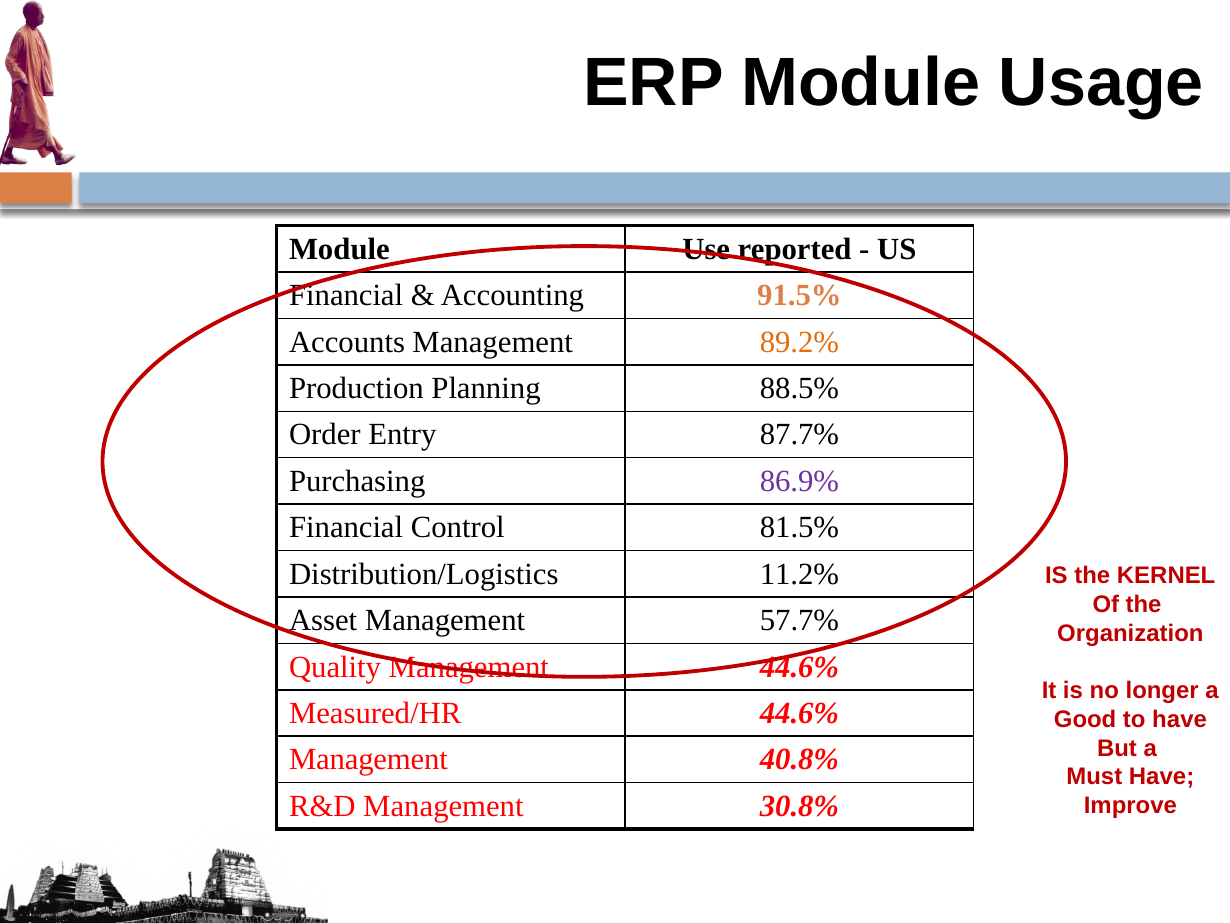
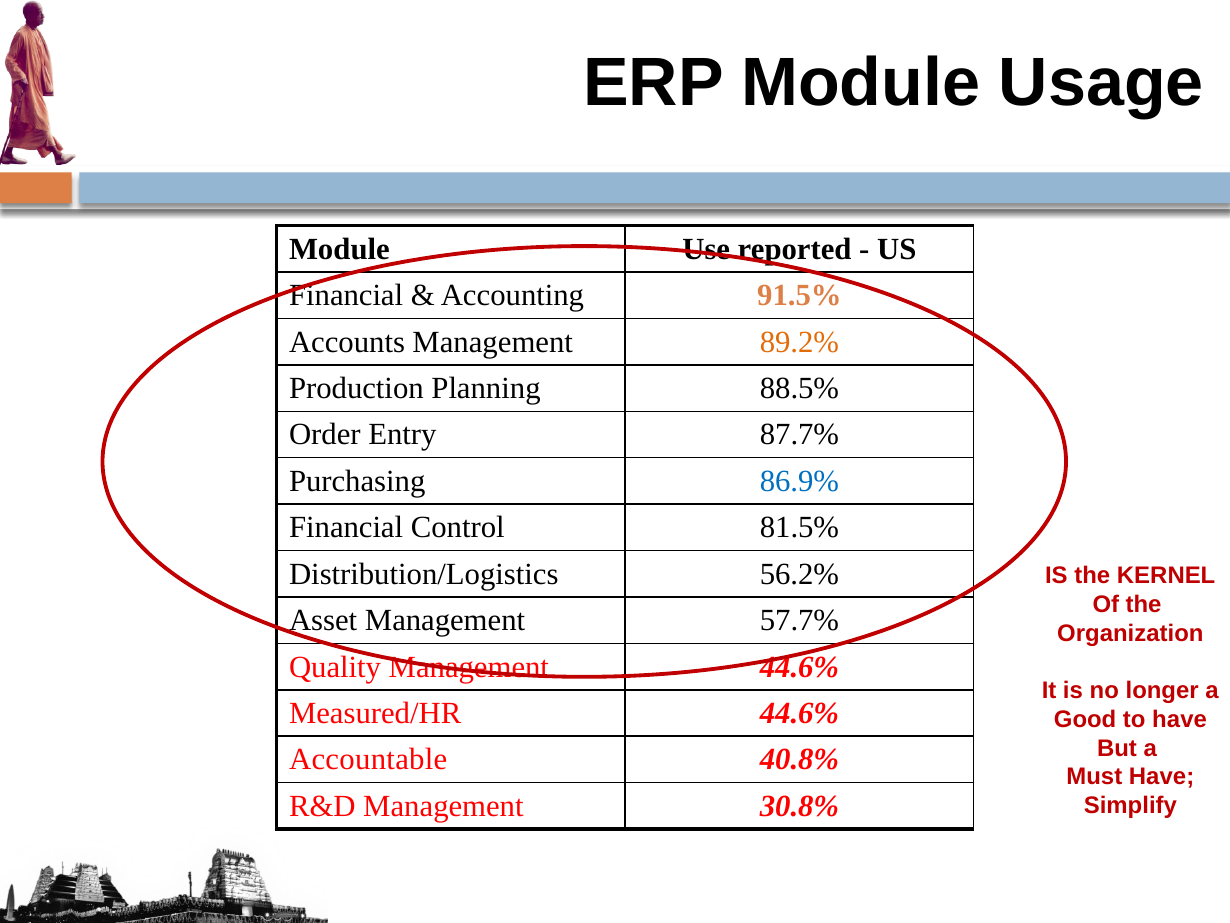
86.9% colour: purple -> blue
11.2%: 11.2% -> 56.2%
Management at (368, 759): Management -> Accountable
Improve: Improve -> Simplify
